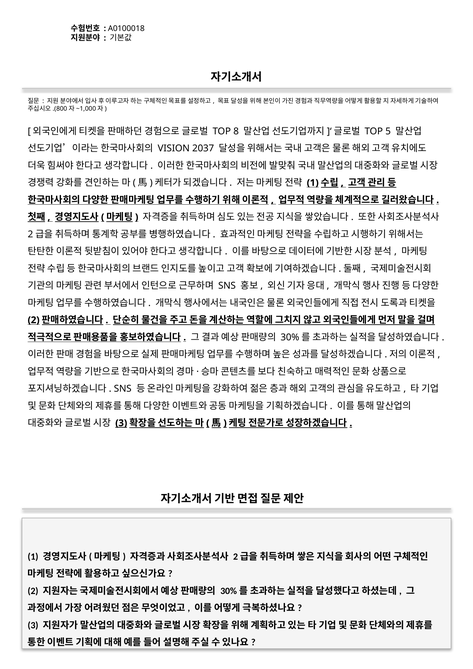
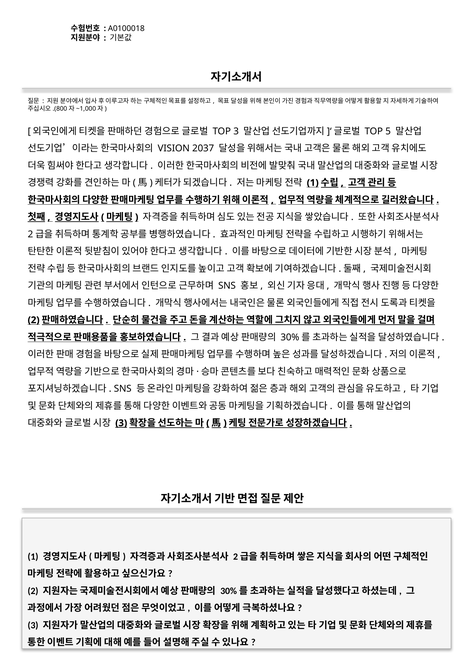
TOP 8: 8 -> 3
